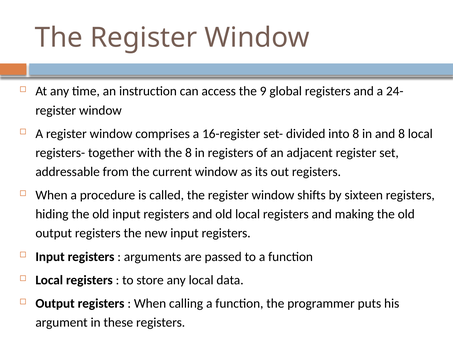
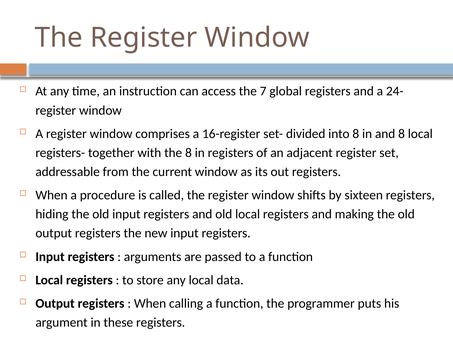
9: 9 -> 7
